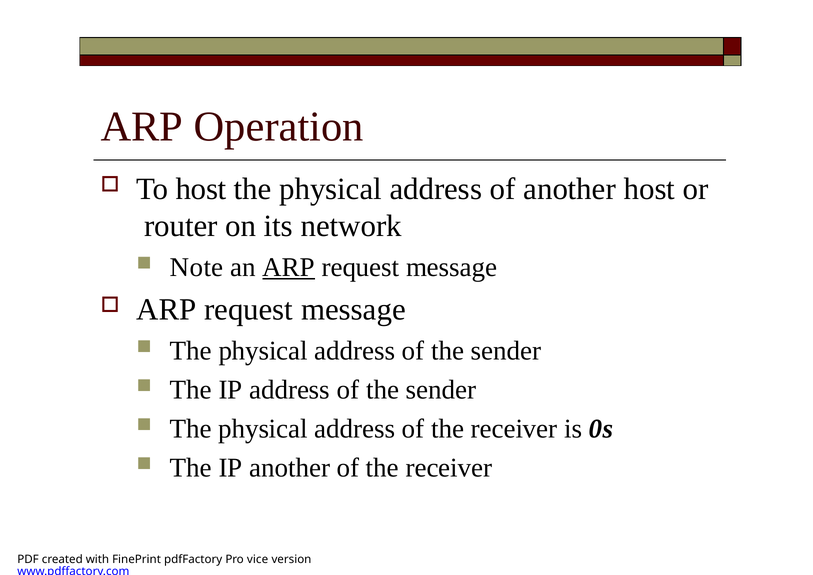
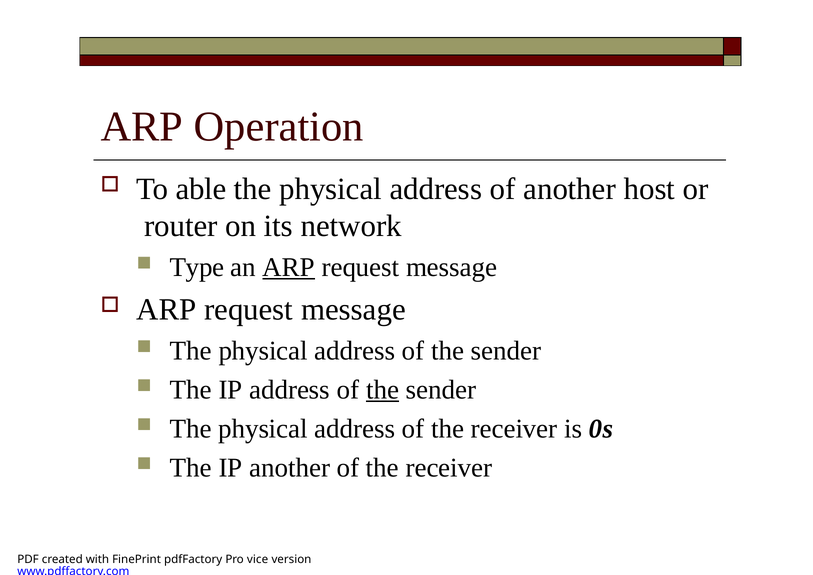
To host: host -> able
Note: Note -> Type
the at (383, 390) underline: none -> present
